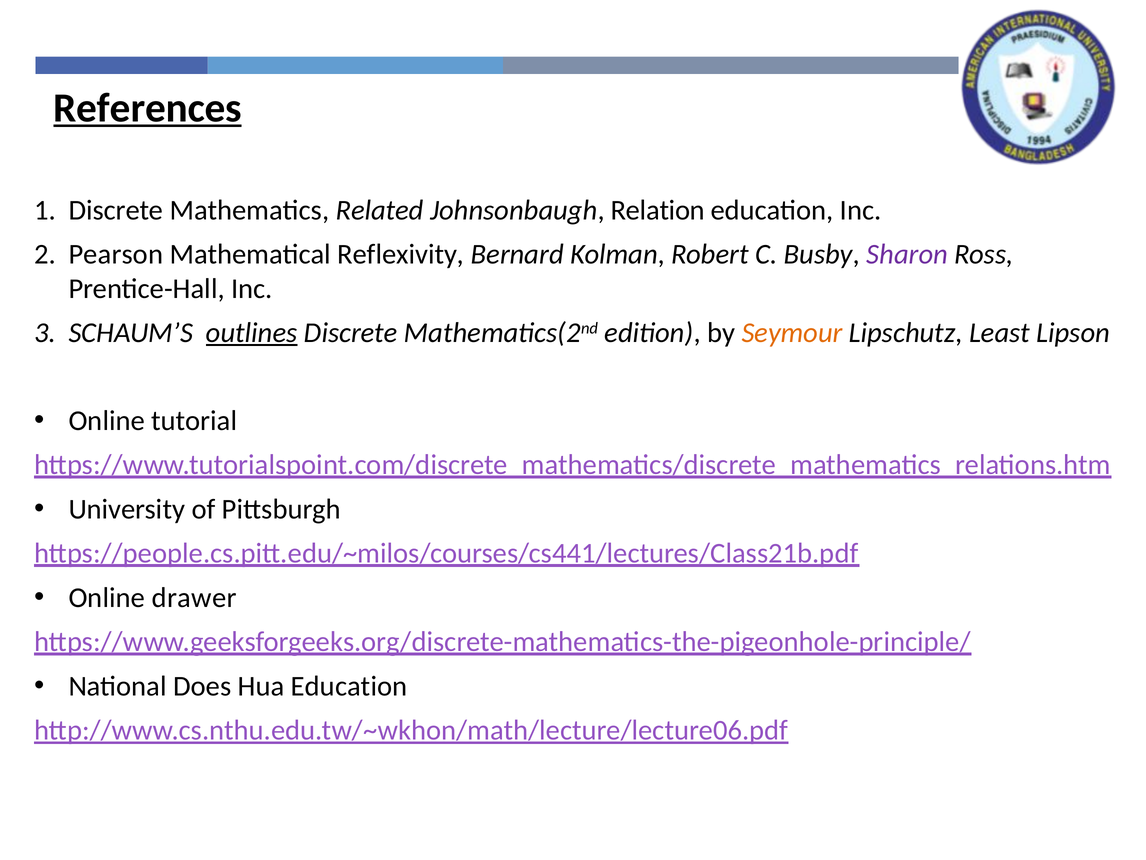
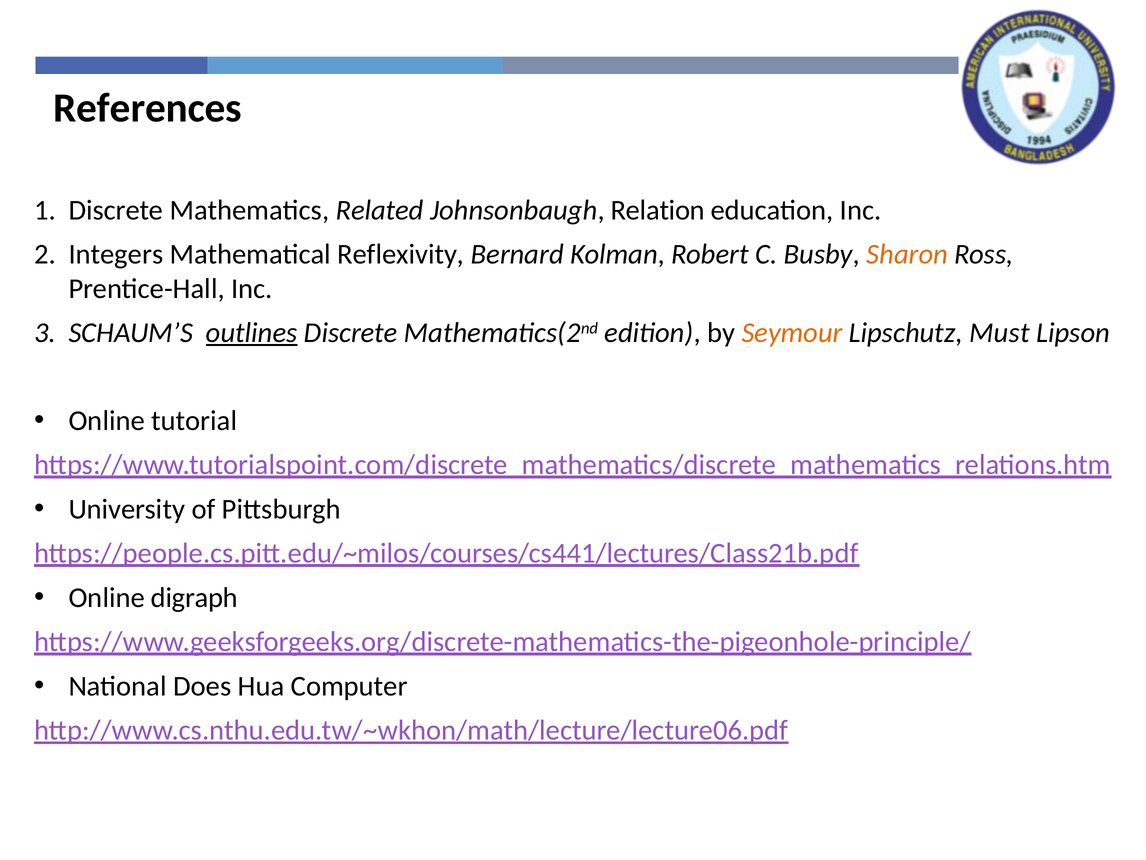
References underline: present -> none
Pearson: Pearson -> Integers
Sharon colour: purple -> orange
Least: Least -> Must
drawer: drawer -> digraph
Hua Education: Education -> Computer
